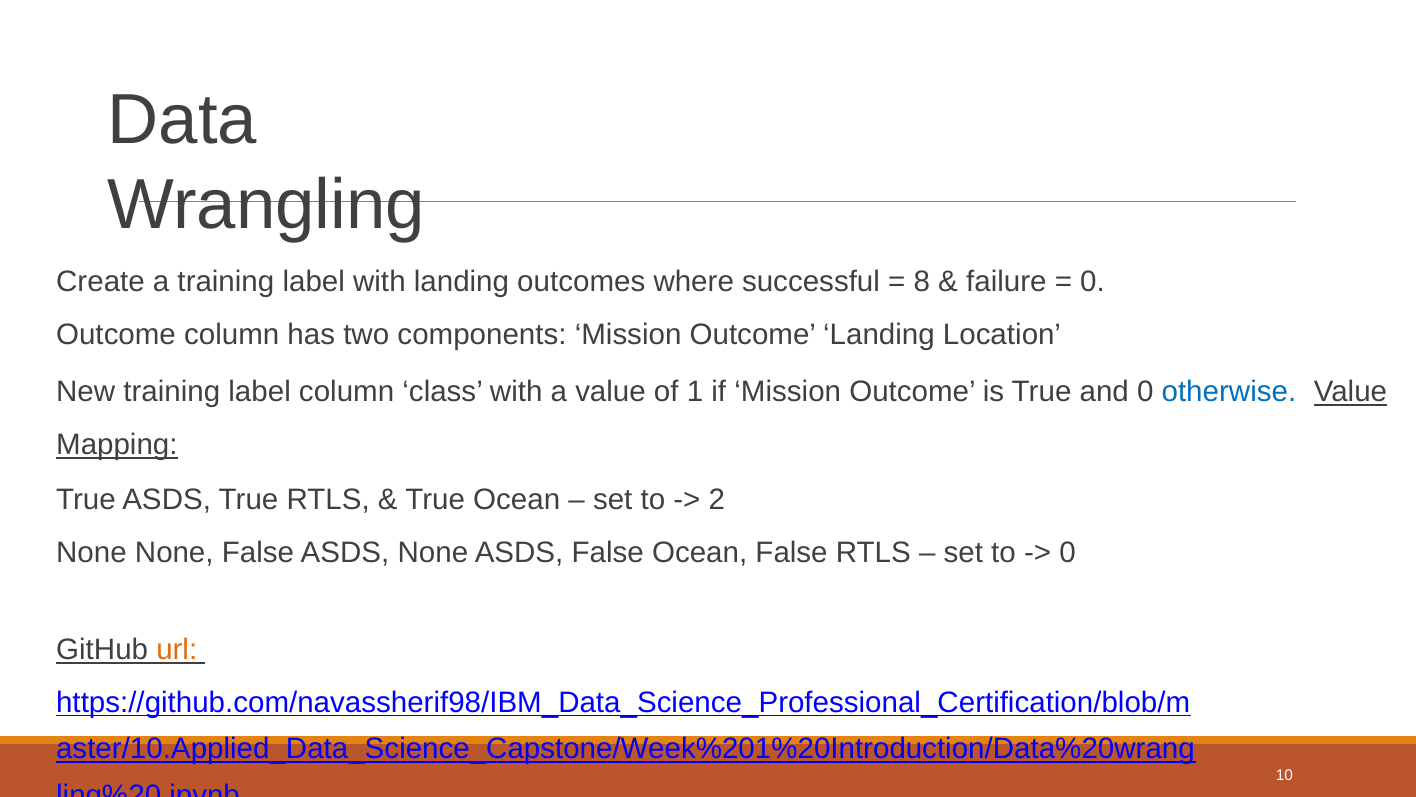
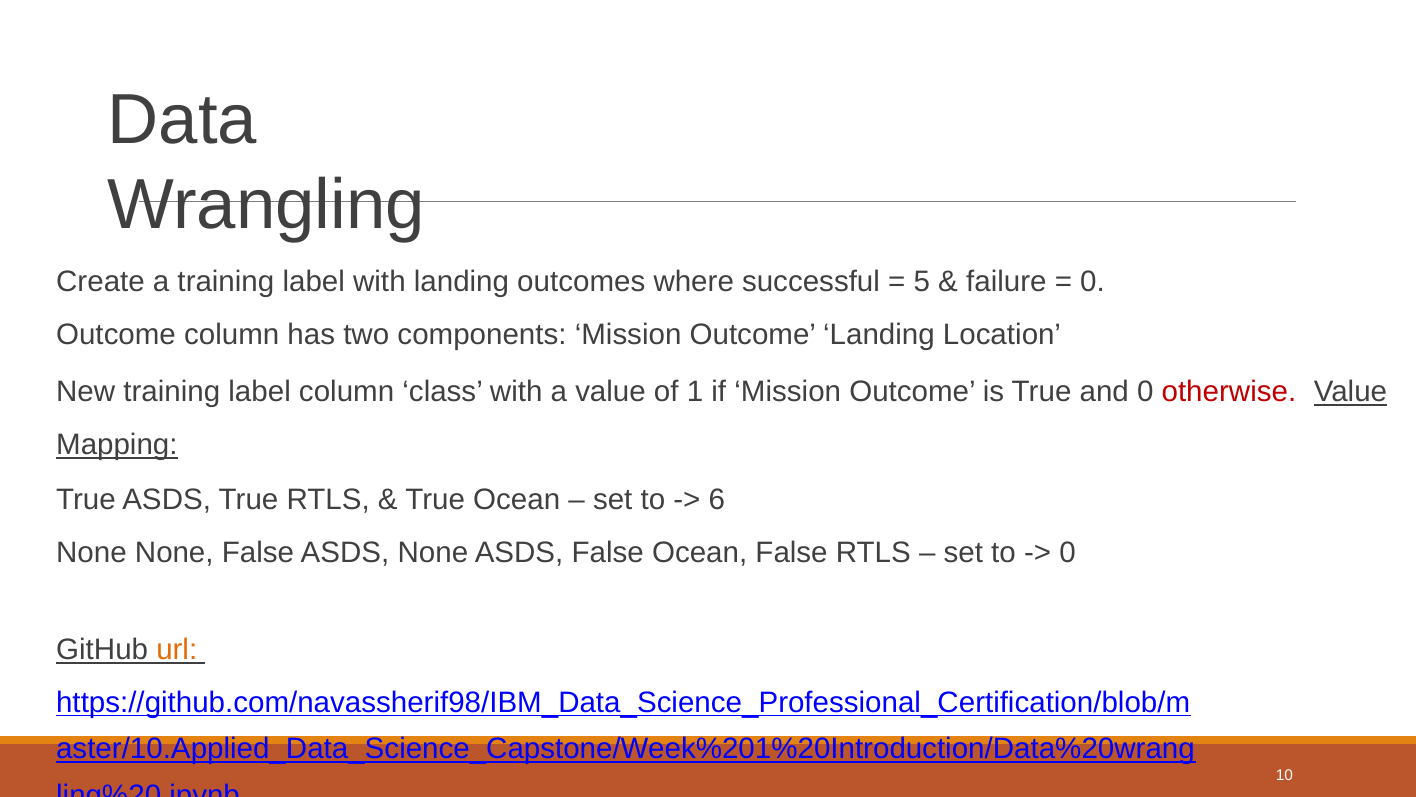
8: 8 -> 5
otherwise colour: blue -> red
2: 2 -> 6
